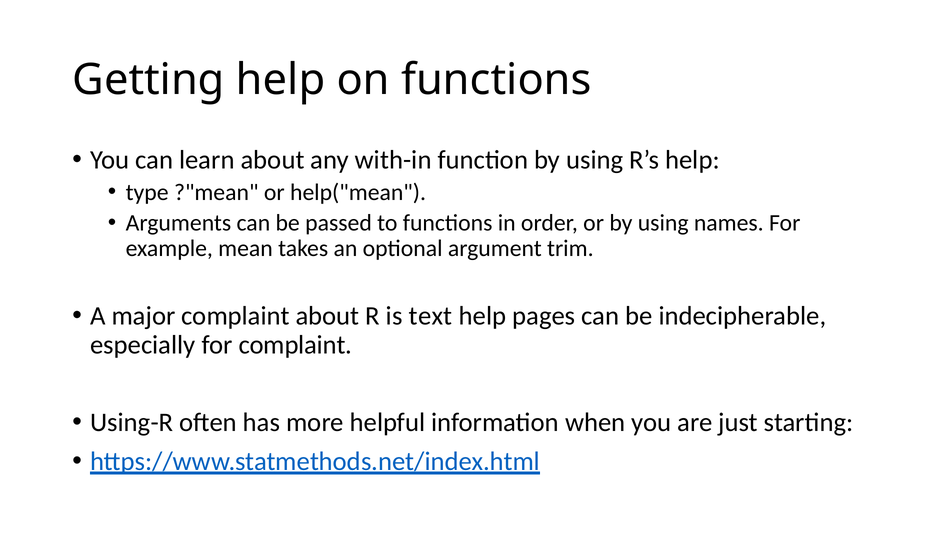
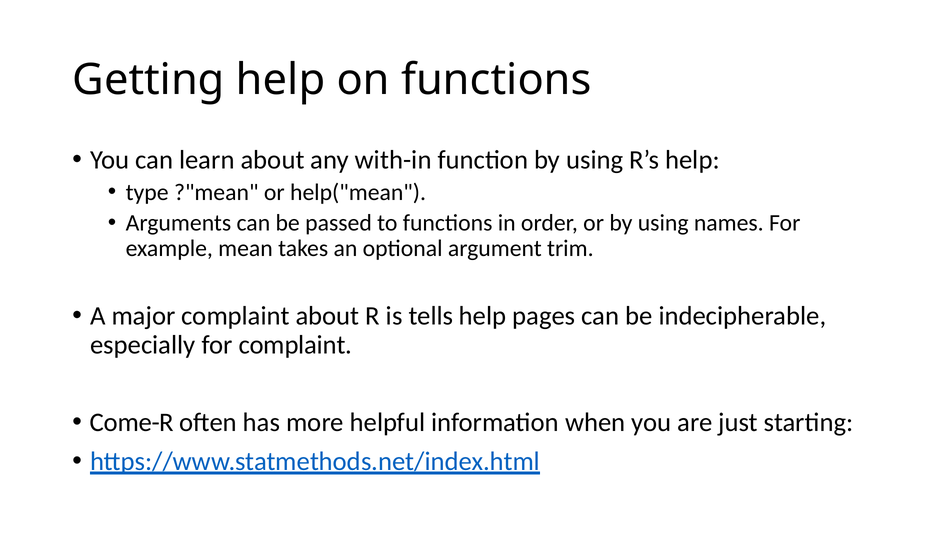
text: text -> tells
Using-R: Using-R -> Come-R
